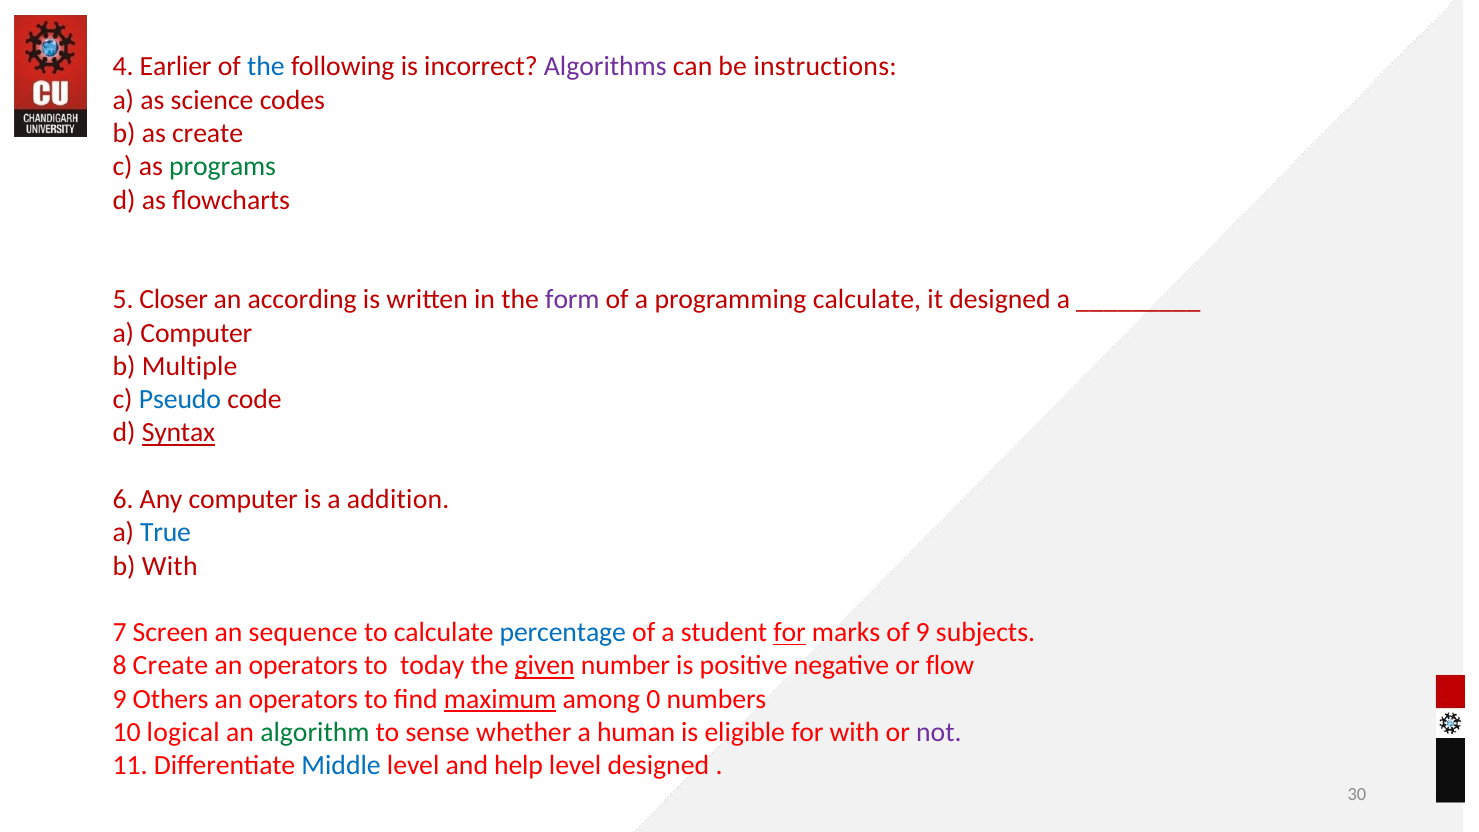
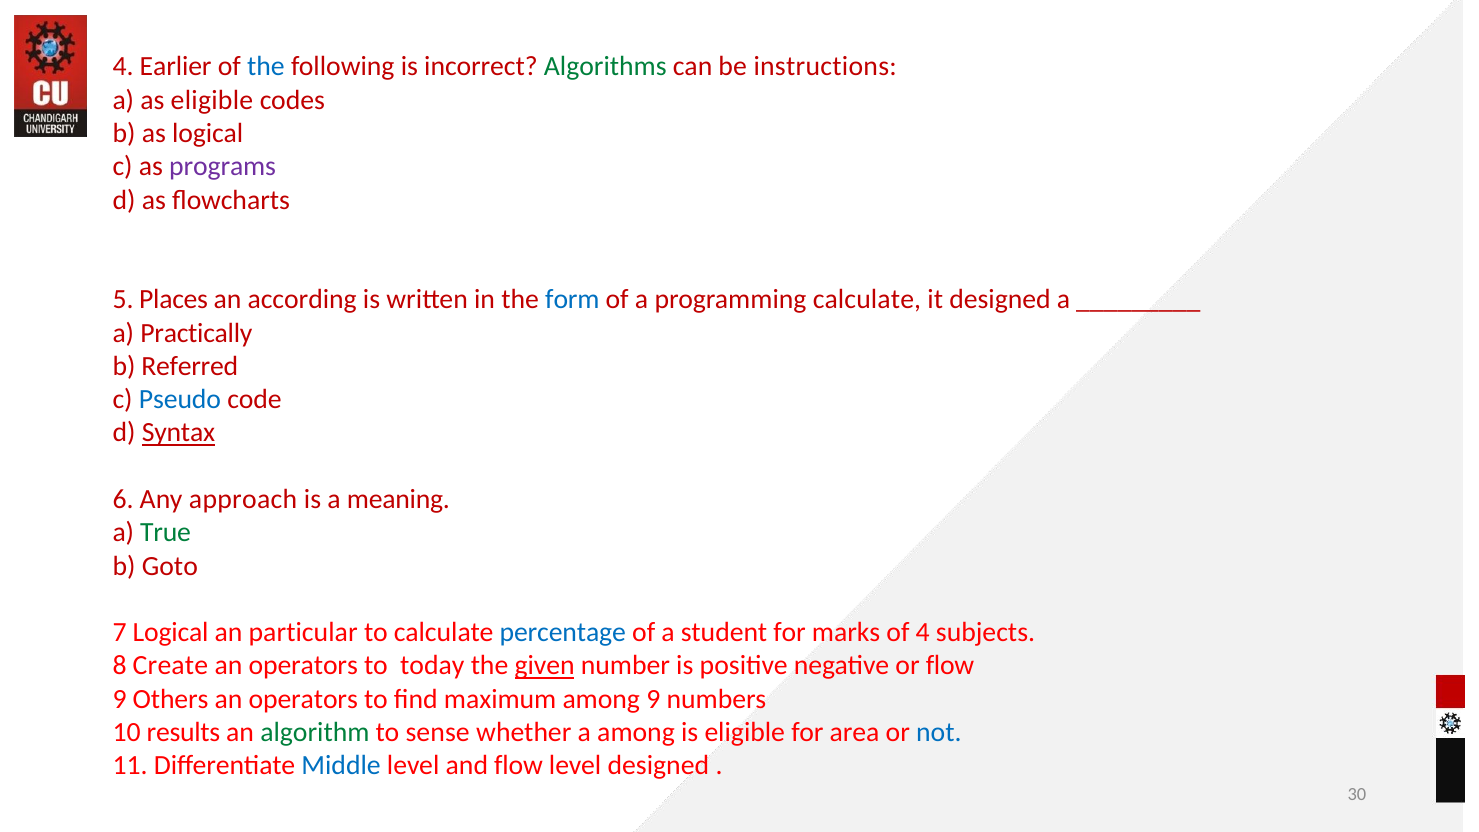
Algorithms colour: purple -> green
as science: science -> eligible
as create: create -> logical
programs colour: green -> purple
Closer: Closer -> Places
form colour: purple -> blue
a Computer: Computer -> Practically
Multiple: Multiple -> Referred
Any computer: computer -> approach
addition: addition -> meaning
True colour: blue -> green
b With: With -> Goto
7 Screen: Screen -> Logical
sequence: sequence -> particular
for at (790, 632) underline: present -> none
of 9: 9 -> 4
maximum underline: present -> none
among 0: 0 -> 9
logical: logical -> results
a human: human -> among
for with: with -> area
not colour: purple -> blue
and help: help -> flow
